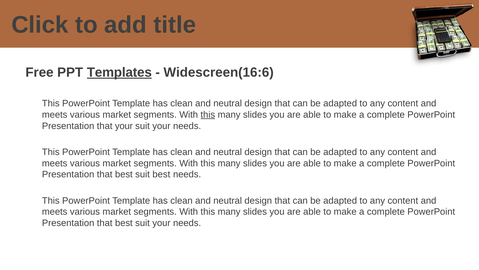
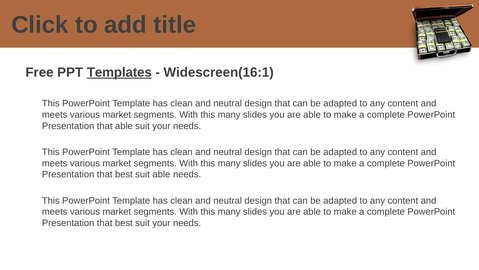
Widescreen(16:6: Widescreen(16:6 -> Widescreen(16:1
this at (208, 115) underline: present -> none
that your: your -> able
suit best: best -> able
